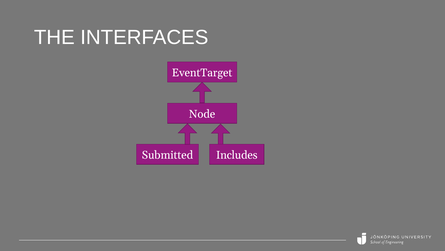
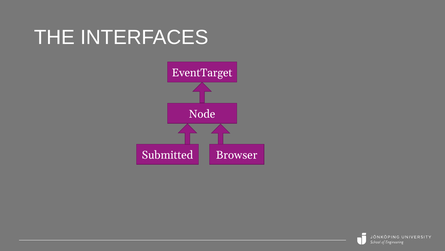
Includes: Includes -> Browser
